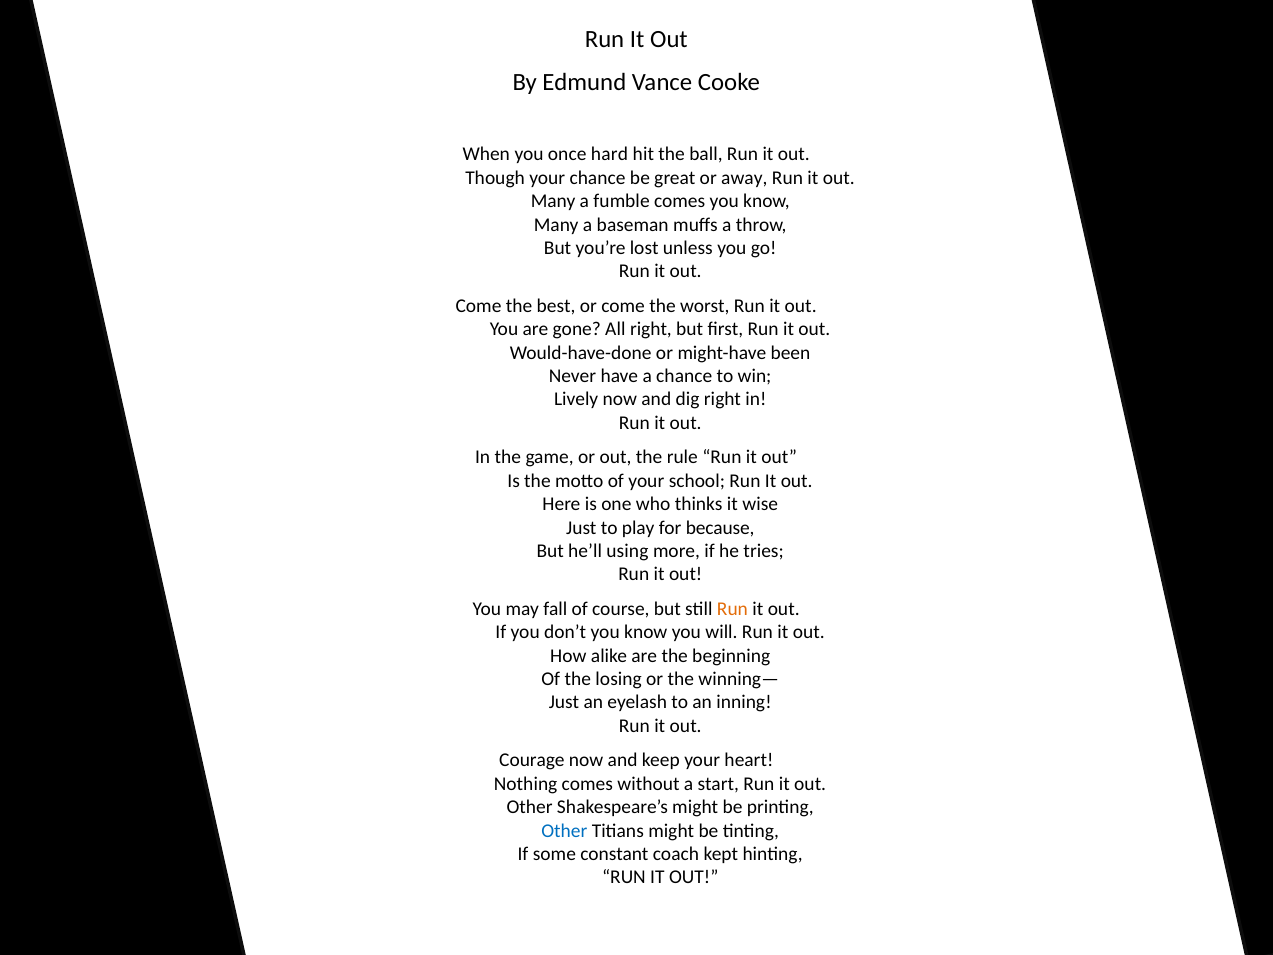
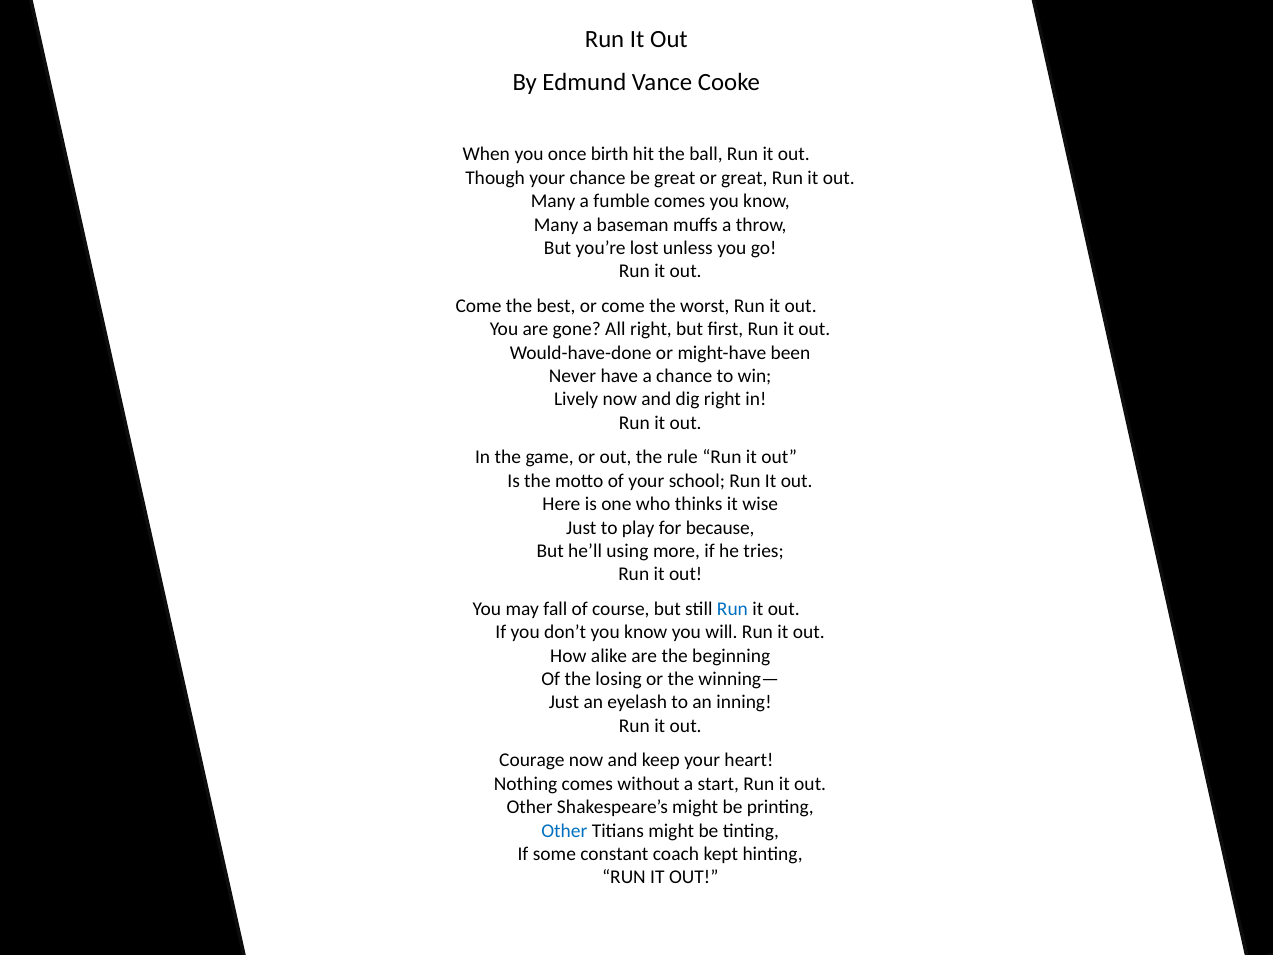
hard: hard -> birth
or away: away -> great
Run at (732, 609) colour: orange -> blue
